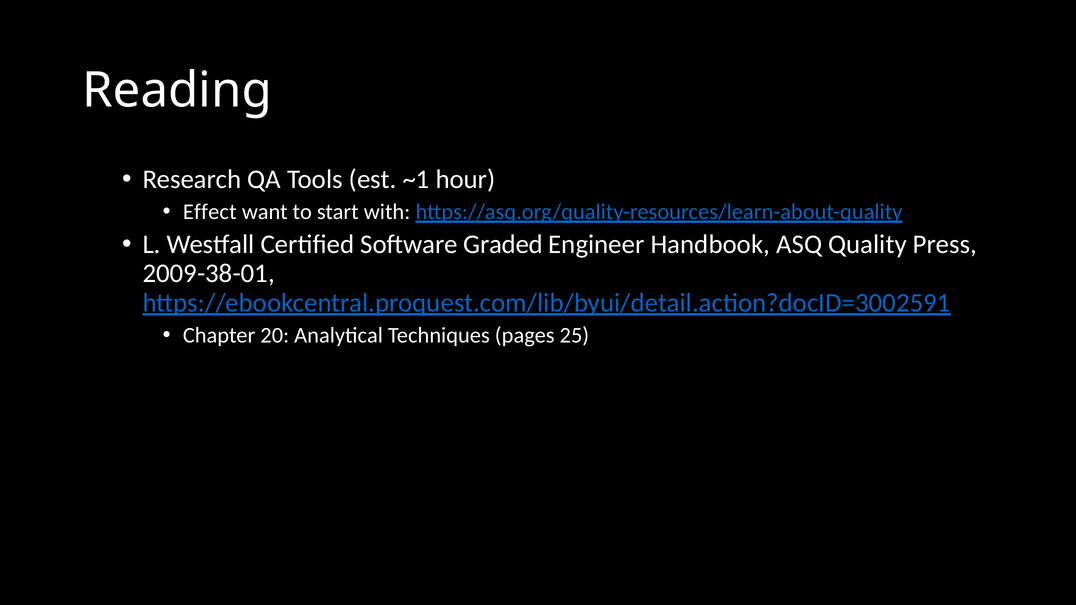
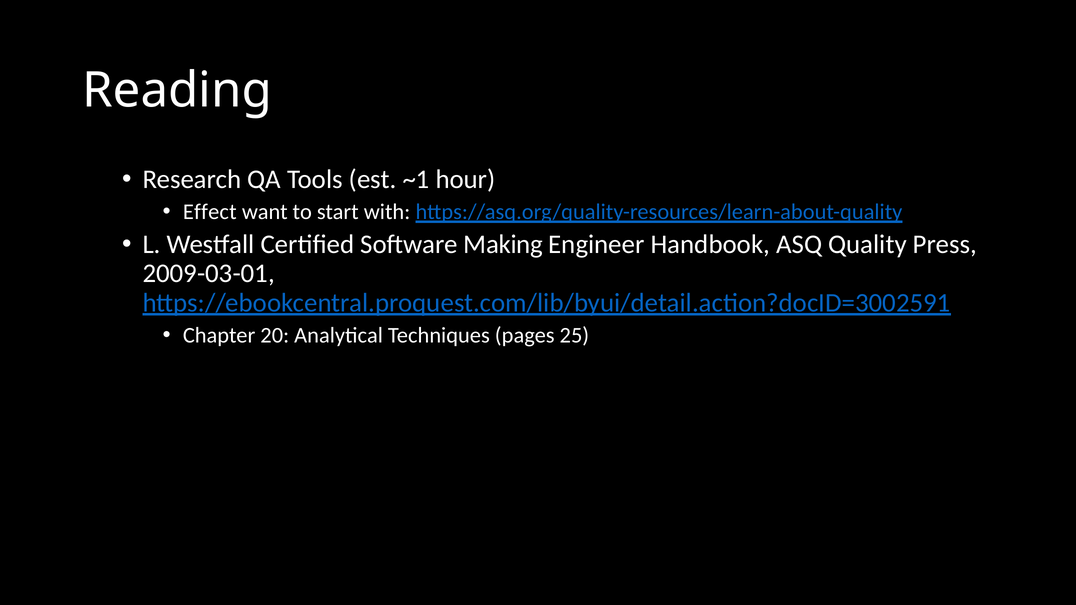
Graded: Graded -> Making
2009-38-01: 2009-38-01 -> 2009-03-01
